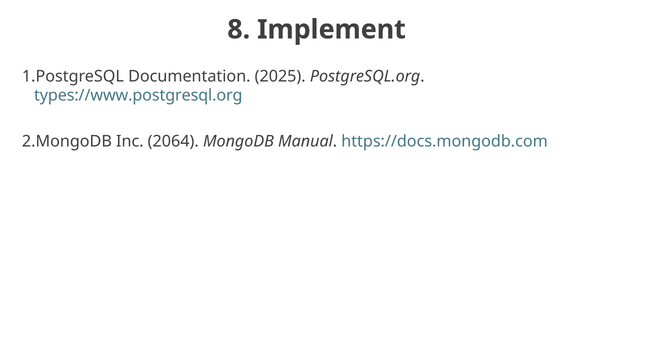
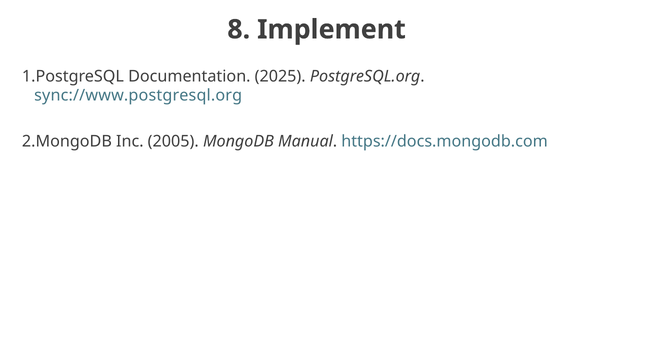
types://www.postgresql.org: types://www.postgresql.org -> sync://www.postgresql.org
2064: 2064 -> 2005
